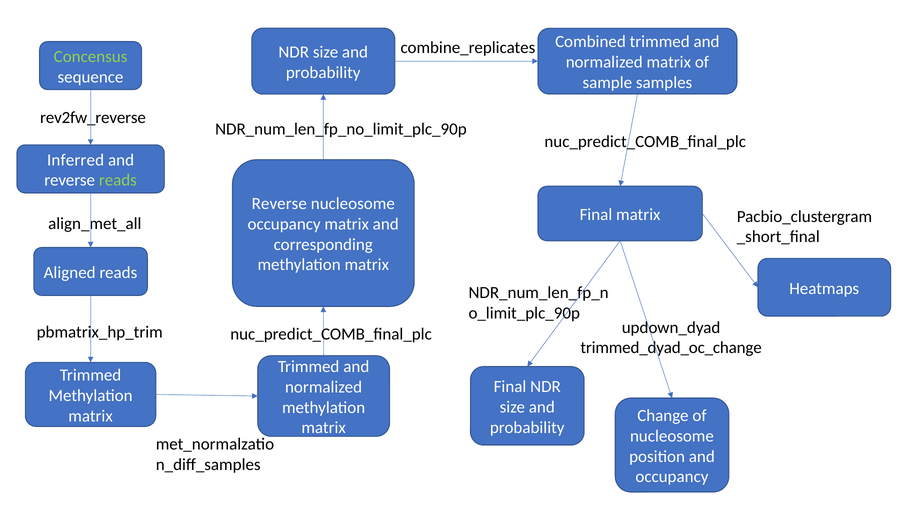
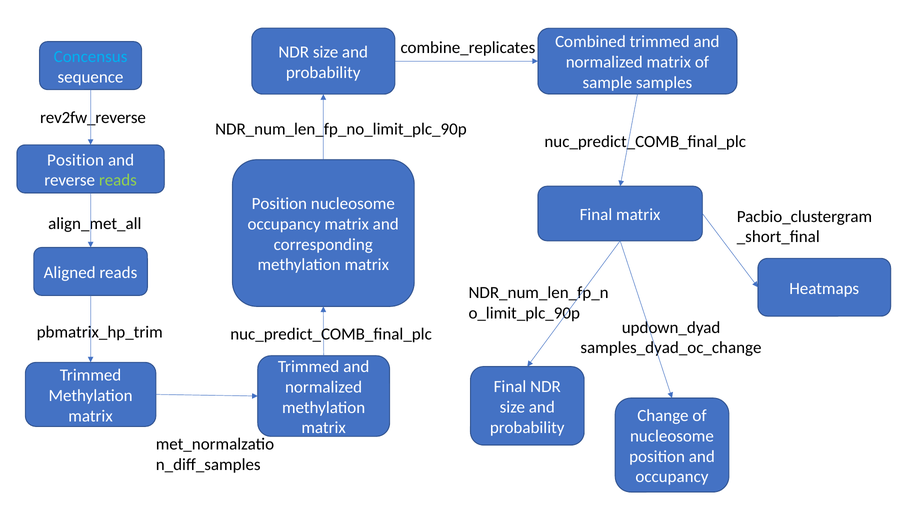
Concensus colour: light green -> light blue
Inferred at (76, 160): Inferred -> Position
Reverse at (279, 204): Reverse -> Position
trimmed_dyad_oc_change: trimmed_dyad_oc_change -> samples_dyad_oc_change
